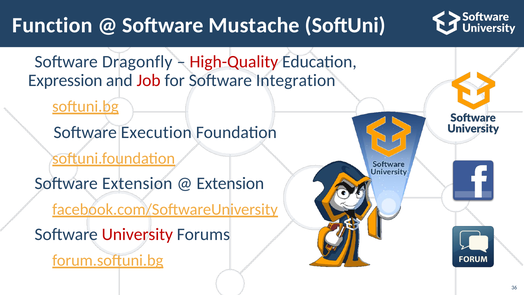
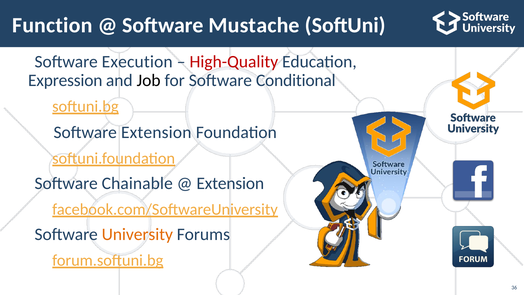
Dragonfly: Dragonfly -> Execution
Job colour: red -> black
Integration: Integration -> Conditional
Execution at (156, 132): Execution -> Extension
Extension at (137, 183): Extension -> Chainable
University colour: red -> orange
